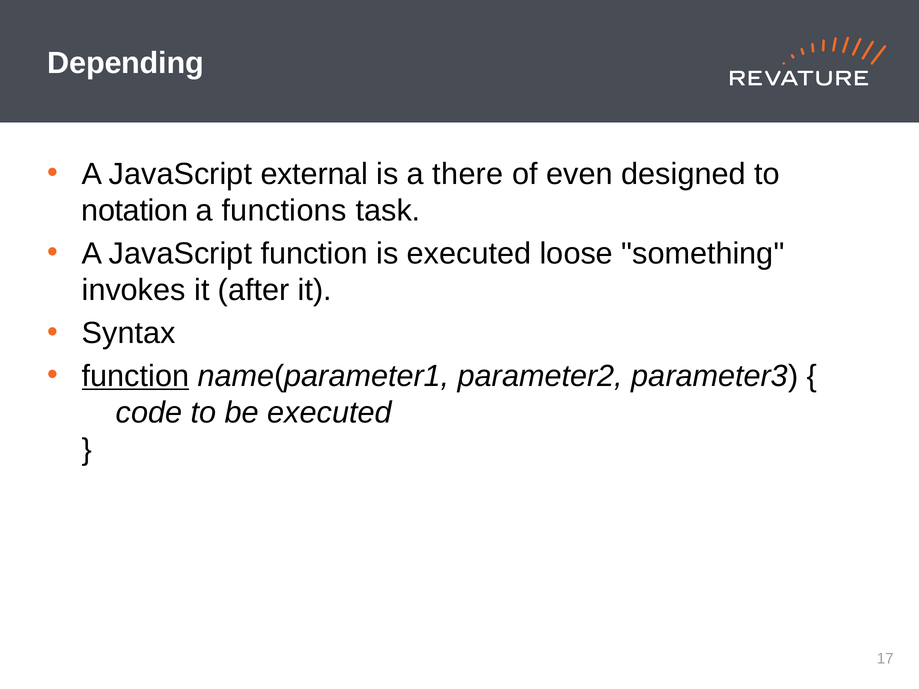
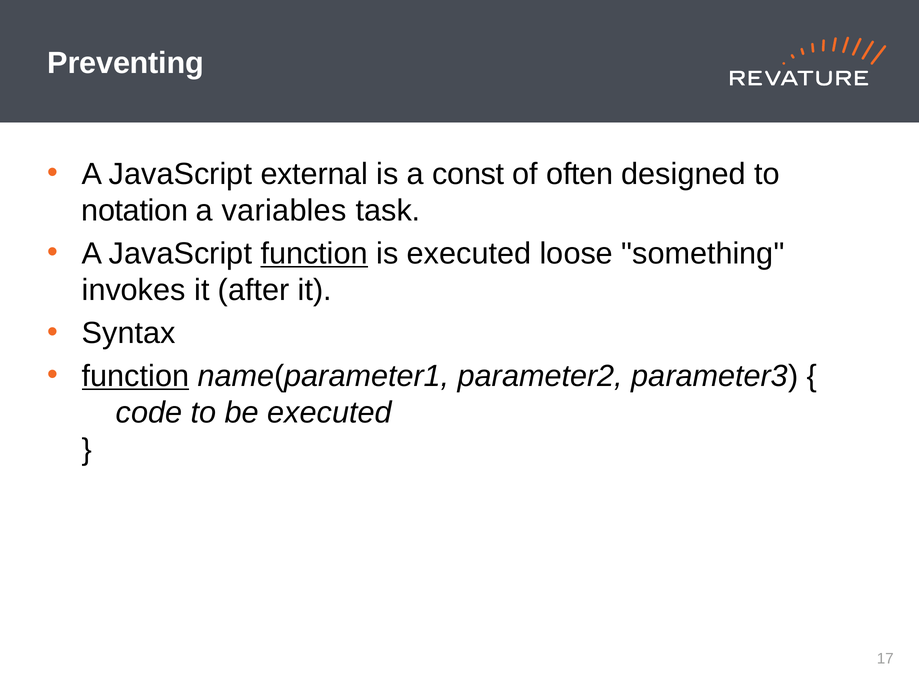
Depending: Depending -> Preventing
there: there -> const
even: even -> often
functions: functions -> variables
function at (314, 254) underline: none -> present
